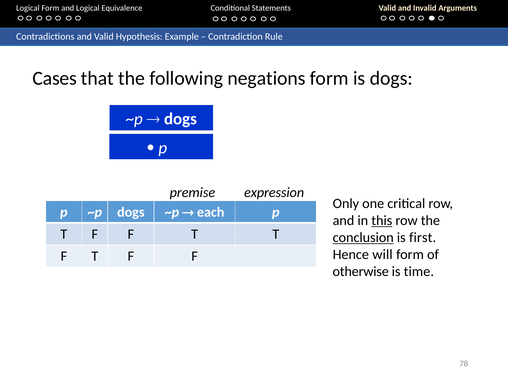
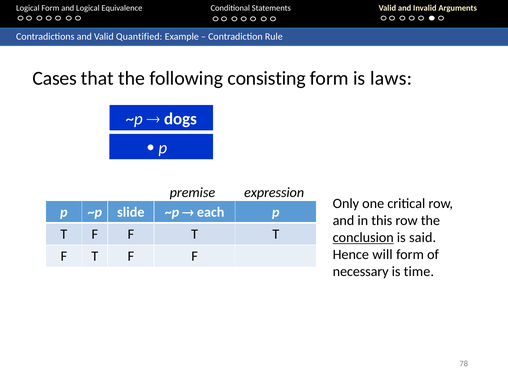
Hypothesis: Hypothesis -> Quantified
negations: negations -> consisting
is dogs: dogs -> laws
~p dogs: dogs -> slide
this underline: present -> none
first: first -> said
otherwise: otherwise -> necessary
